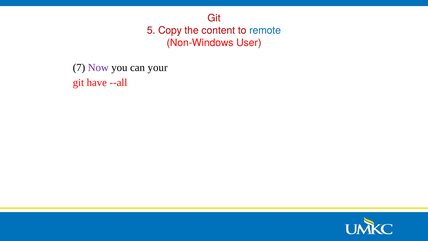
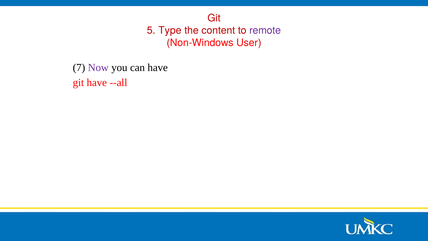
Copy: Copy -> Type
remote colour: blue -> purple
can your: your -> have
